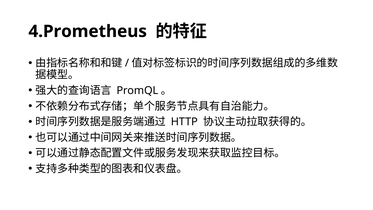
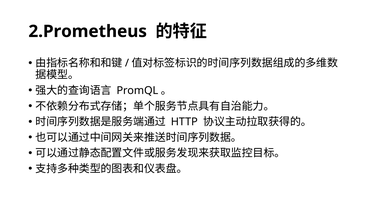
4.Prometheus: 4.Prometheus -> 2.Prometheus
